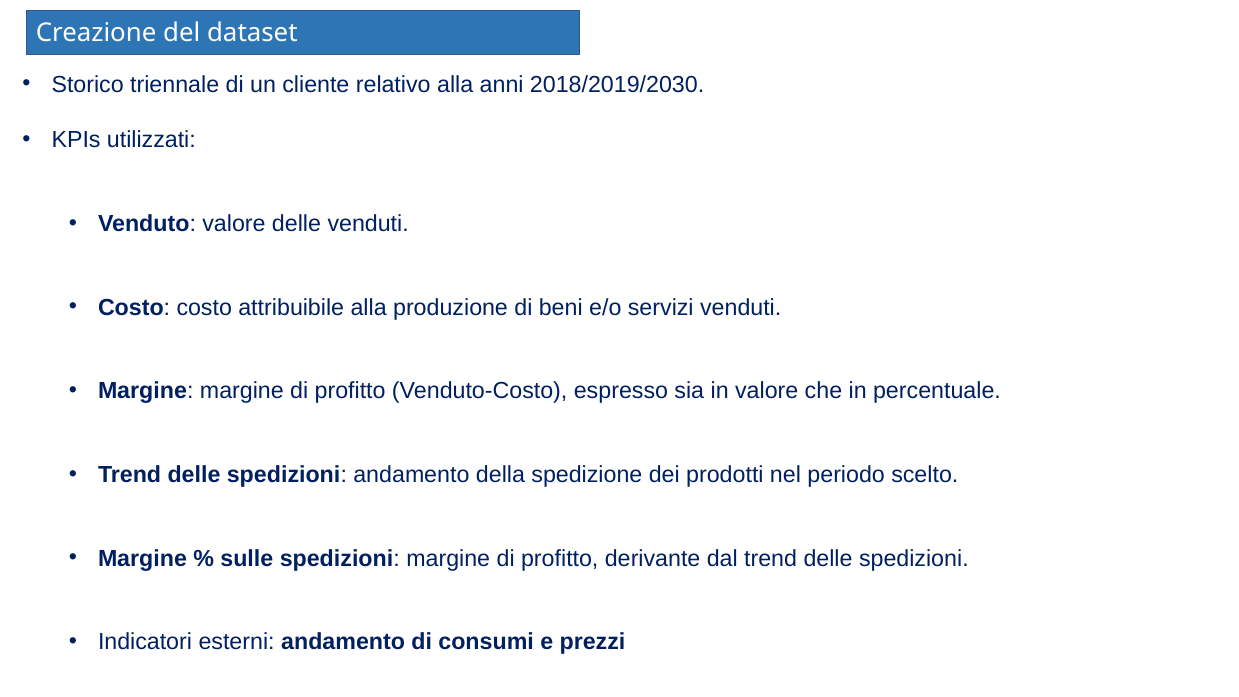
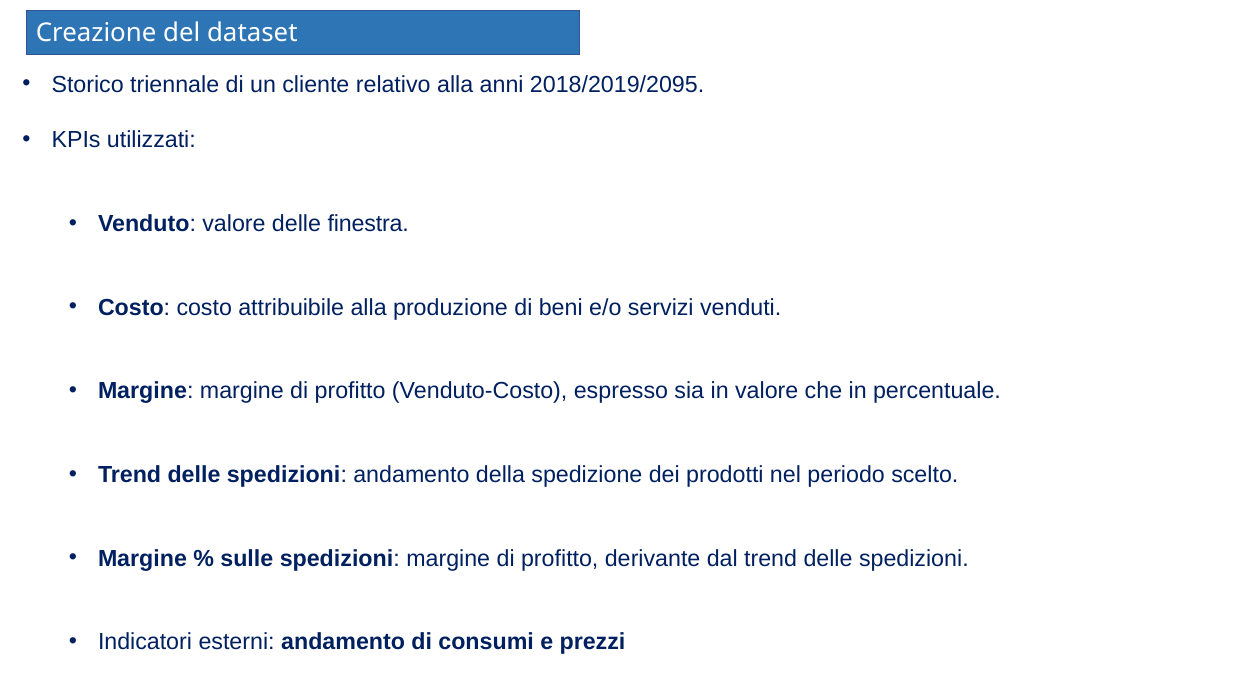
2018/2019/2030: 2018/2019/2030 -> 2018/2019/2095
delle venduti: venduti -> finestra
